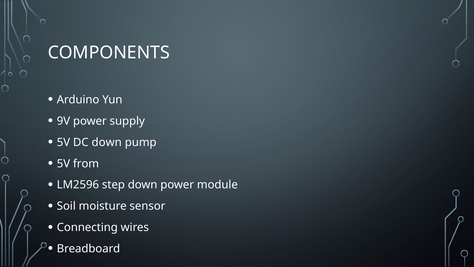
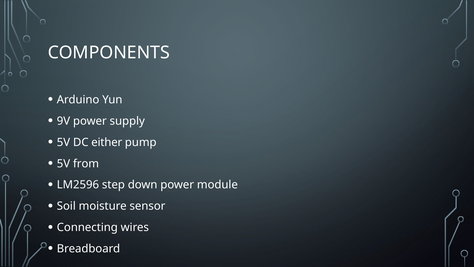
DC down: down -> either
